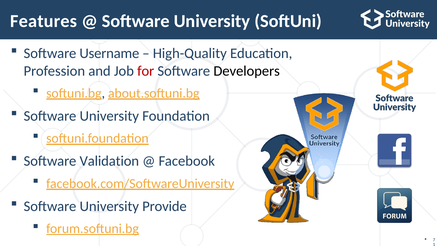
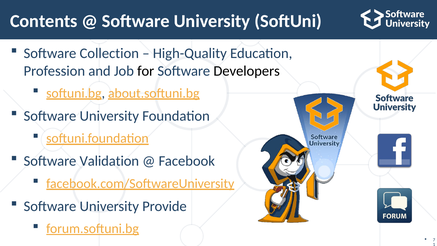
Features: Features -> Contents
Username: Username -> Collection
for colour: red -> black
